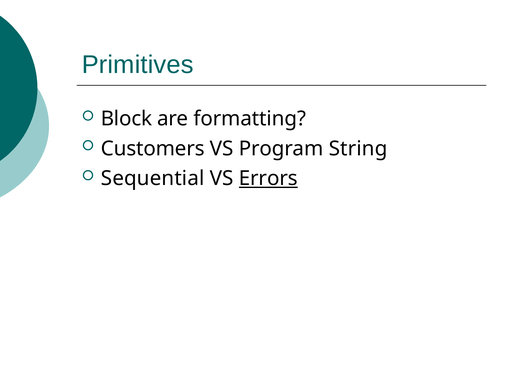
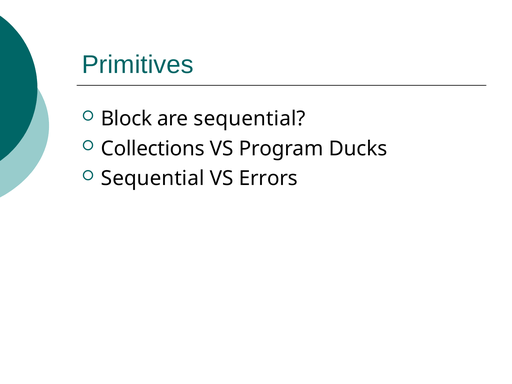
are formatting: formatting -> sequential
Customers: Customers -> Collections
String: String -> Ducks
Errors underline: present -> none
